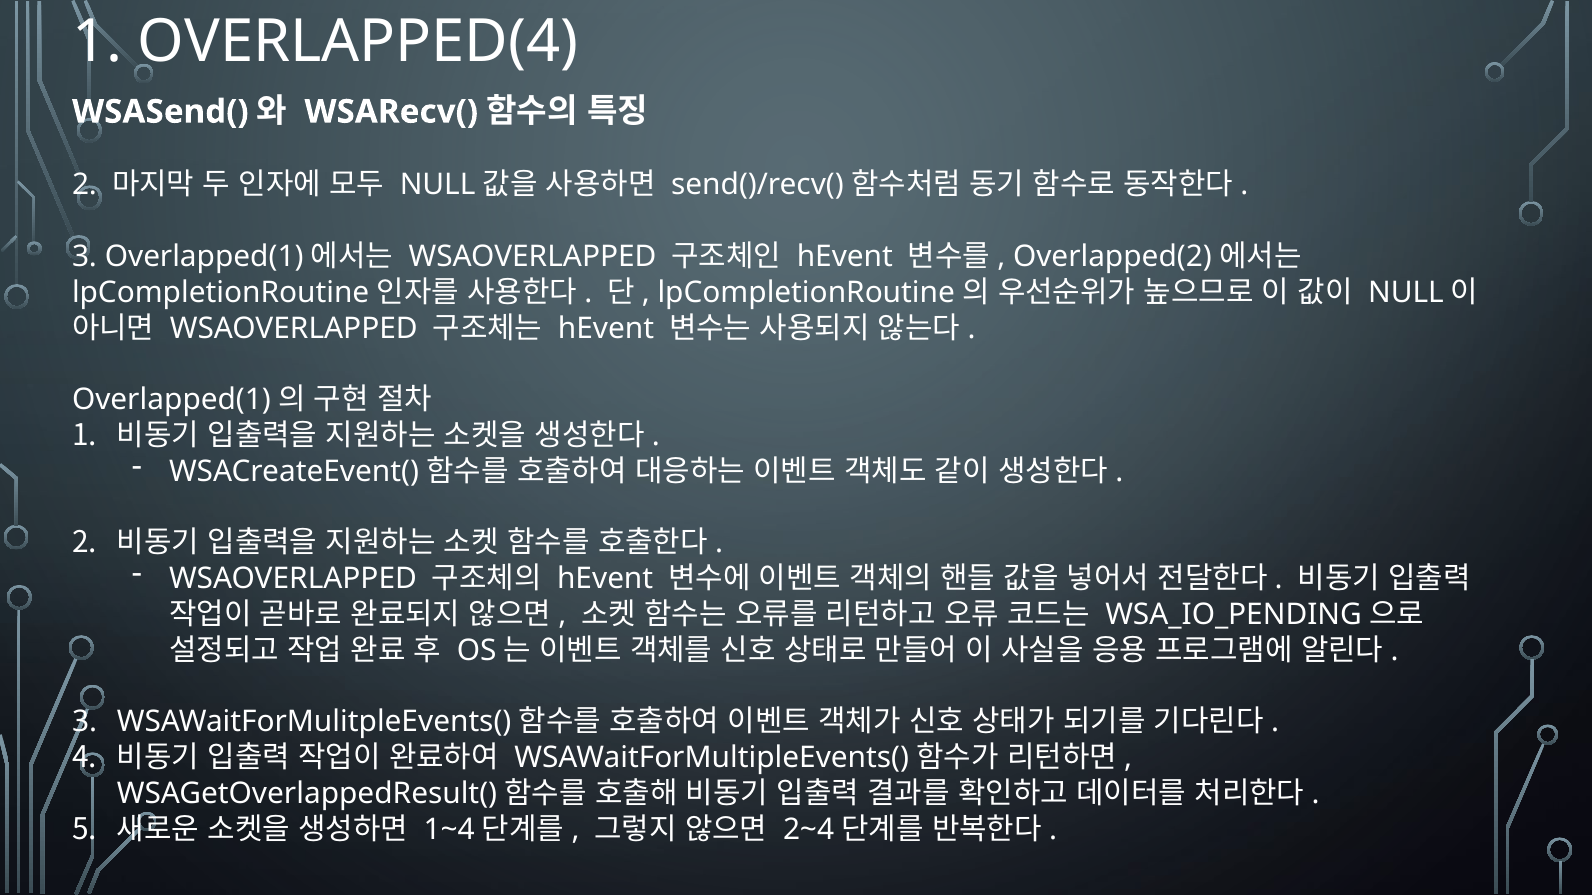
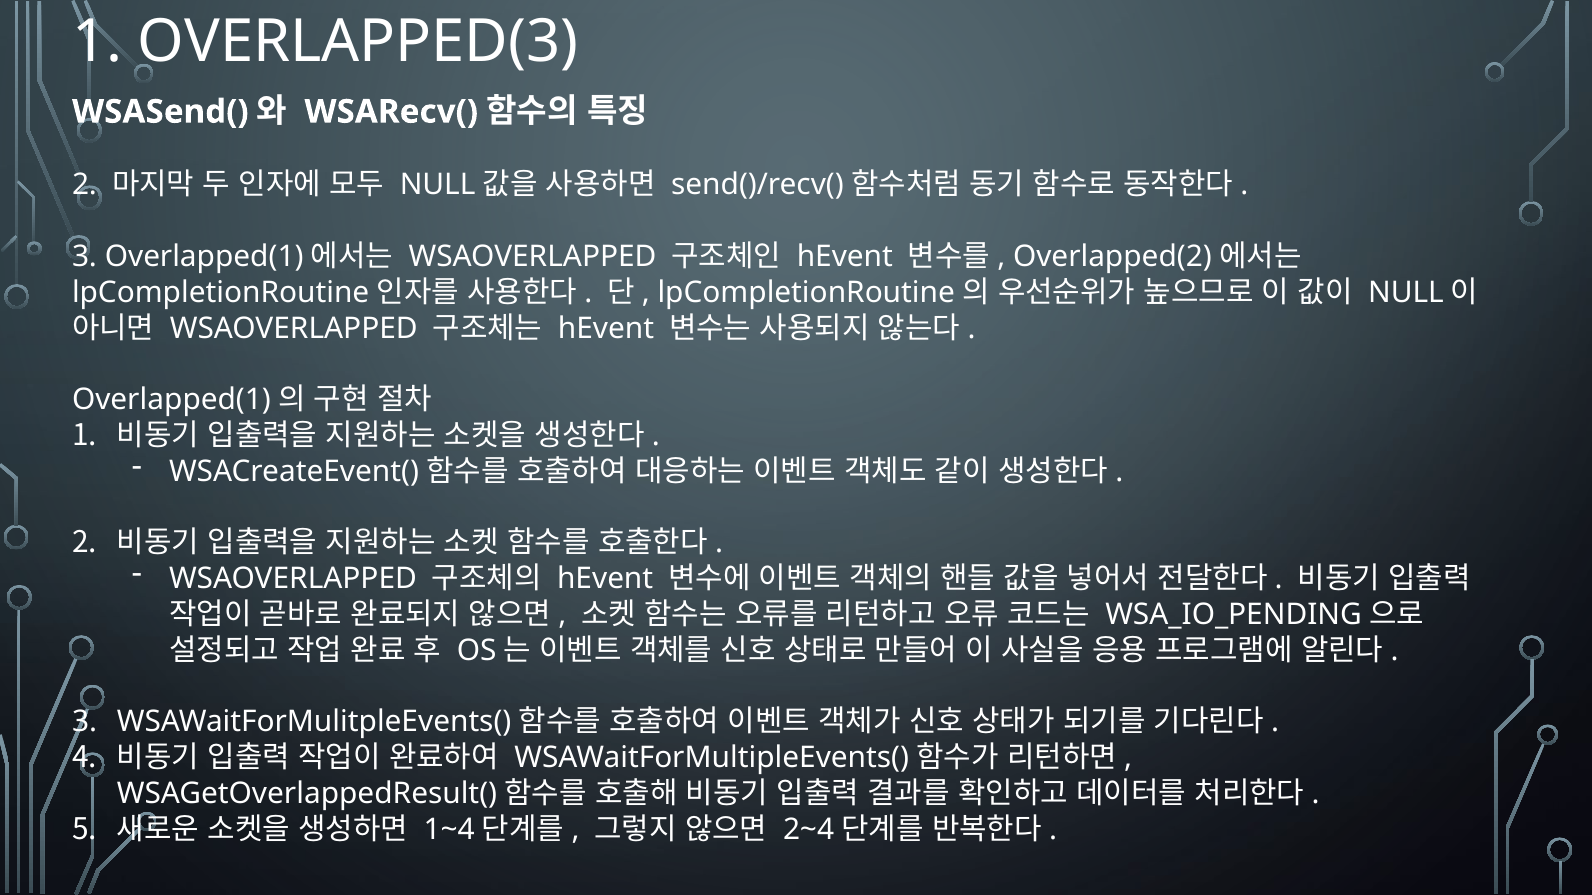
OVERLAPPED(4: OVERLAPPED(4 -> OVERLAPPED(3
